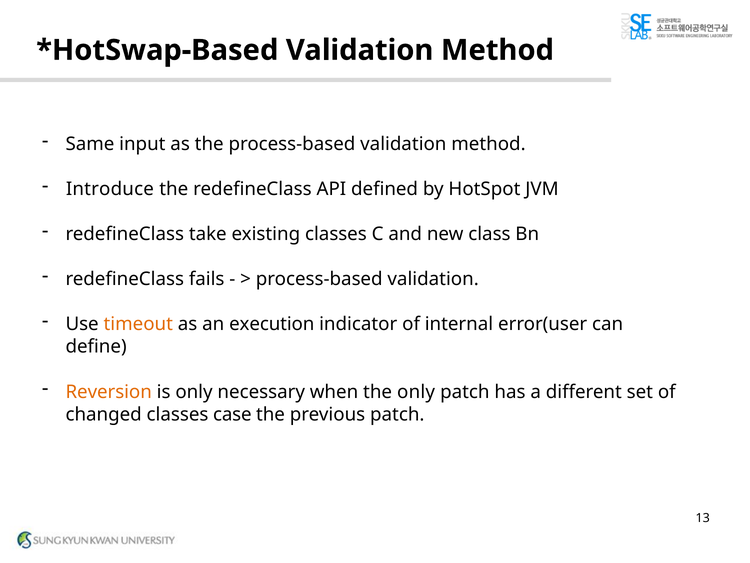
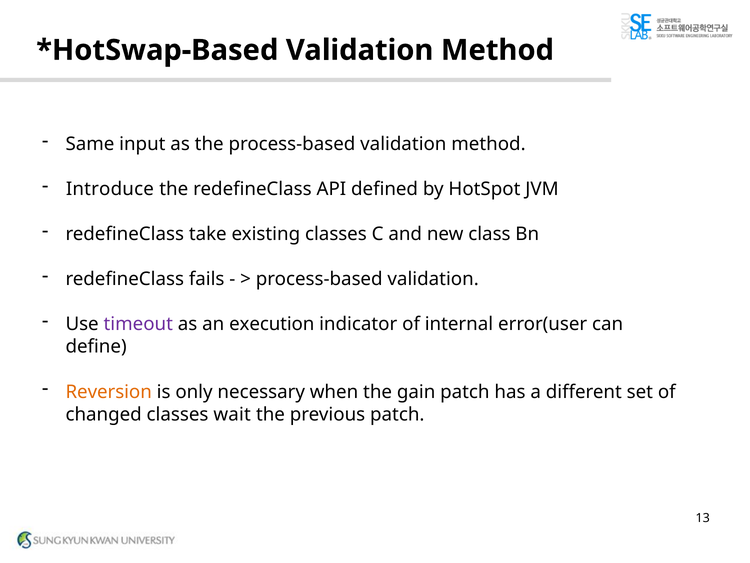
timeout colour: orange -> purple
the only: only -> gain
case: case -> wait
